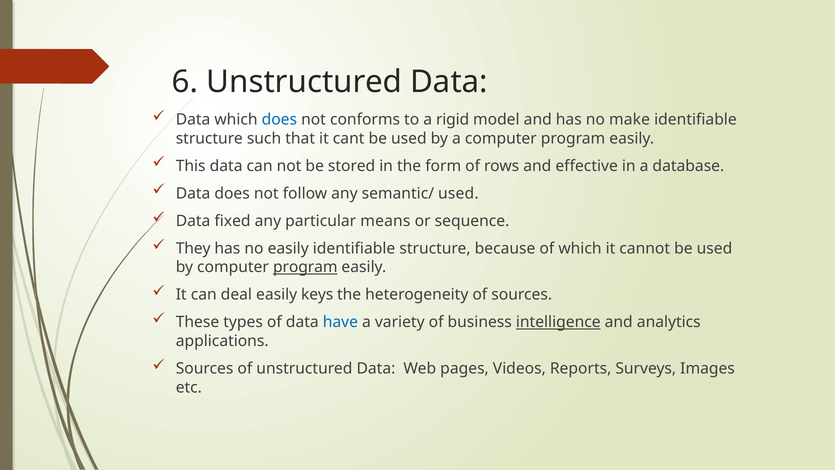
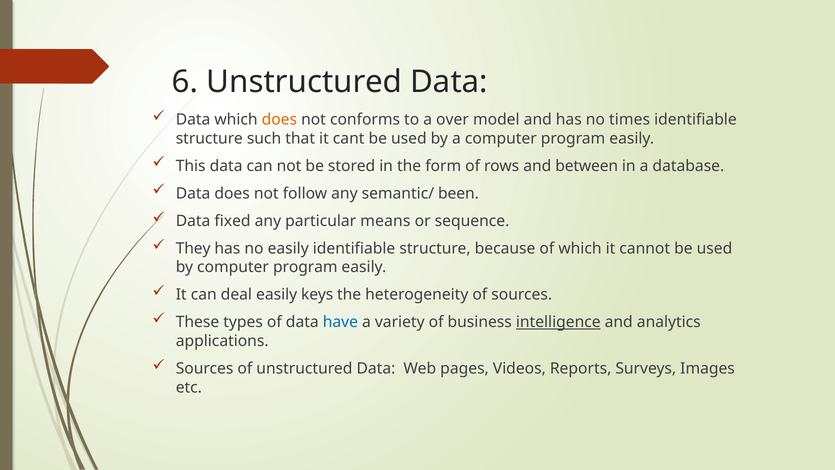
does at (279, 119) colour: blue -> orange
rigid: rigid -> over
make: make -> times
effective: effective -> between
semantic/ used: used -> been
program at (305, 267) underline: present -> none
